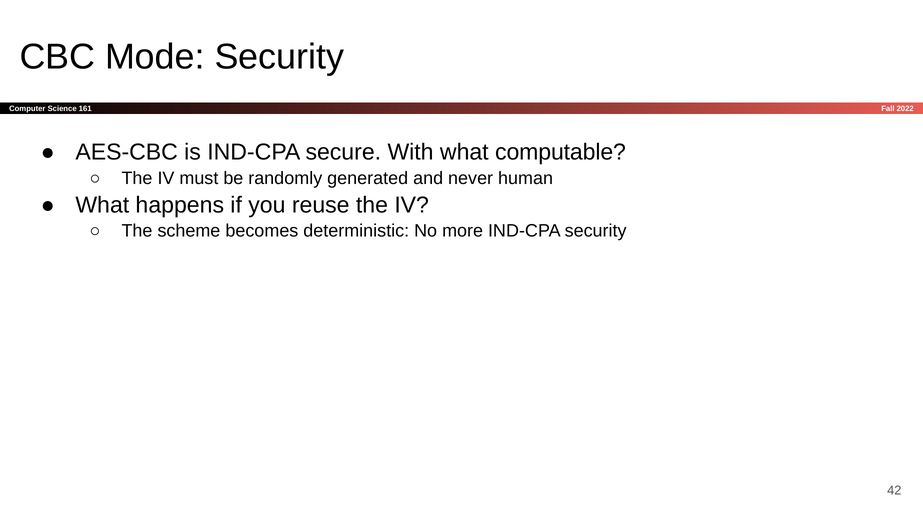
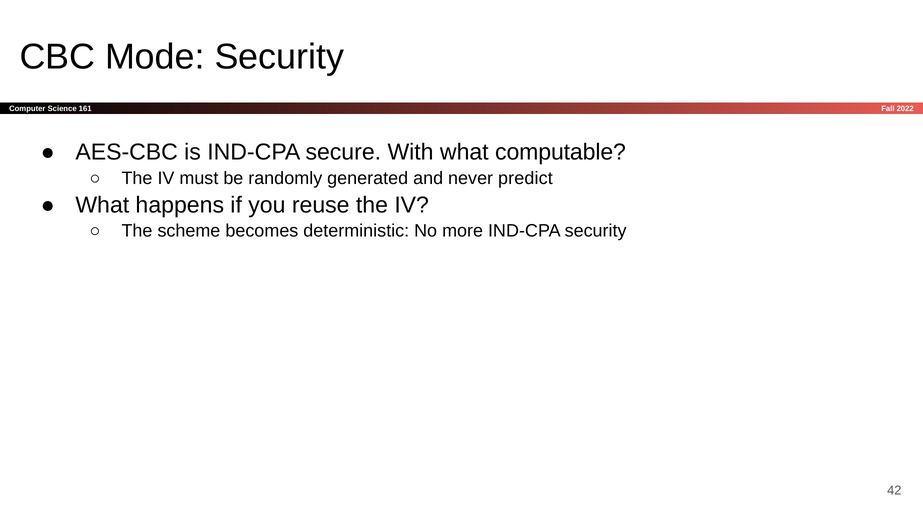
human: human -> predict
